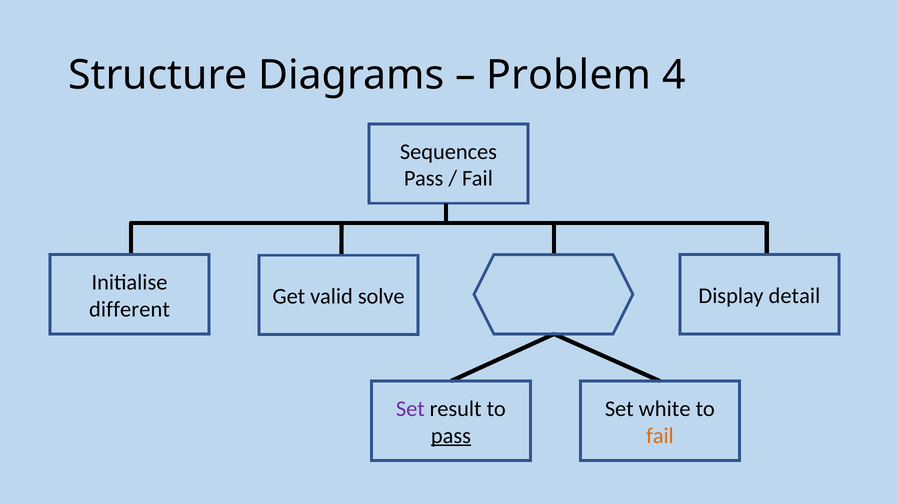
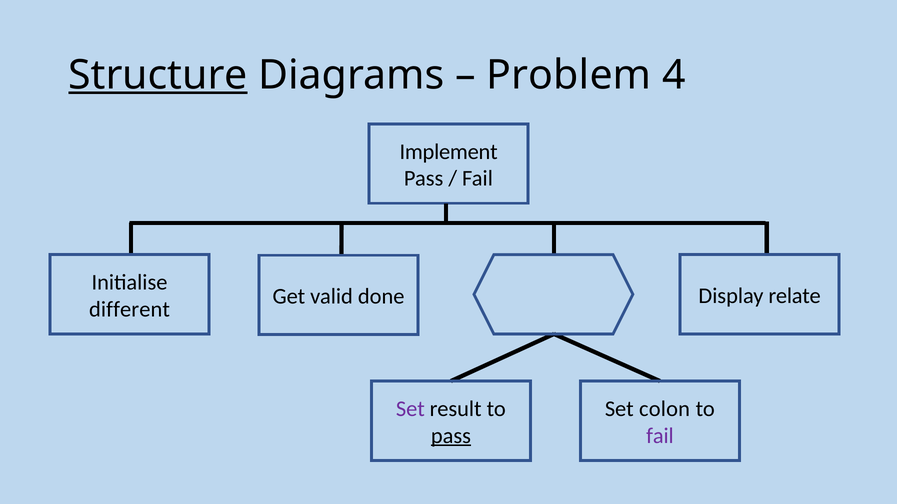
Structure underline: none -> present
Sequences: Sequences -> Implement
solve: solve -> done
detail: detail -> relate
white: white -> colon
fail at (660, 436) colour: orange -> purple
